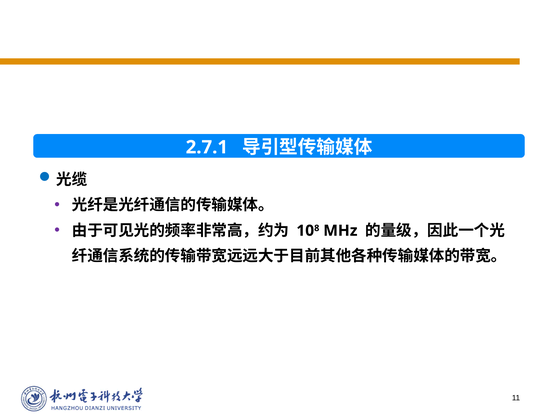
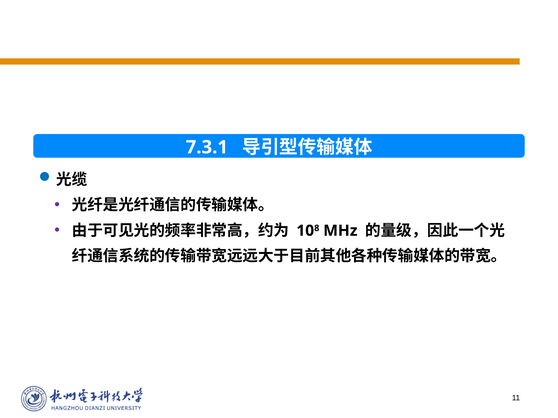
2.7.1: 2.7.1 -> 7.3.1
